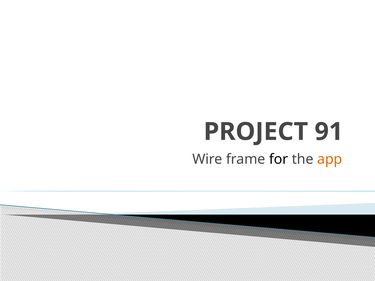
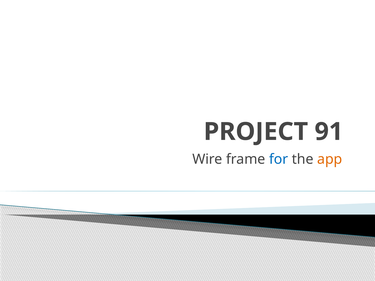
for colour: black -> blue
